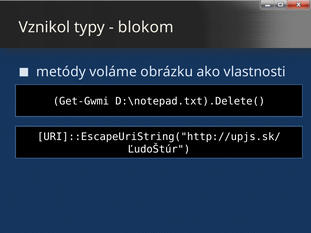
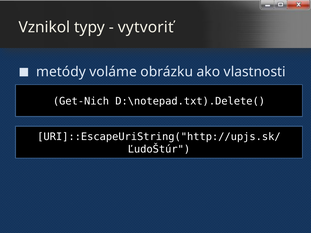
blokom: blokom -> vytvoriť
Get-Gwmi: Get-Gwmi -> Get-Nich
